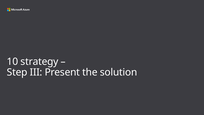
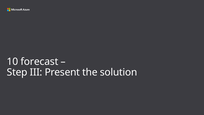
strategy: strategy -> forecast
